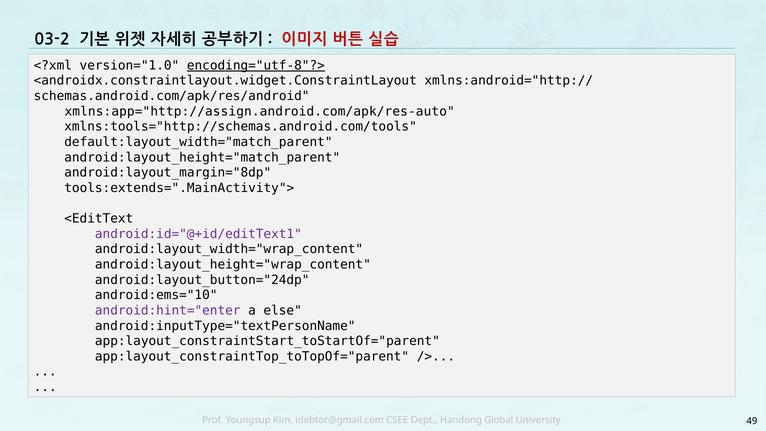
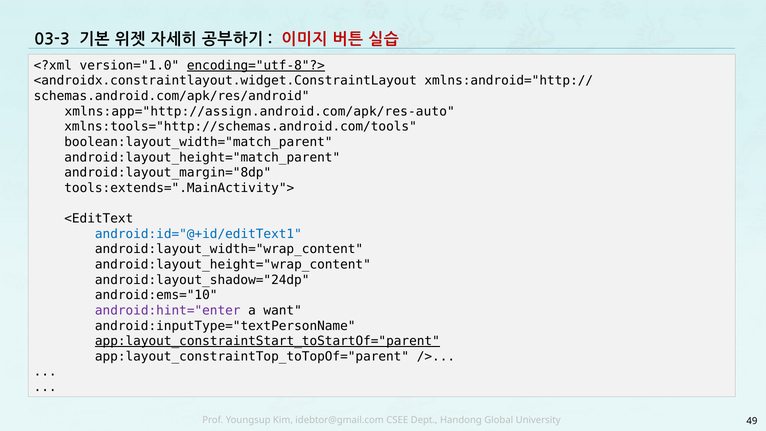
03-2: 03-2 -> 03-3
default:layout_width="match_parent: default:layout_width="match_parent -> boolean:layout_width="match_parent
android:id="@+id/editText1 colour: purple -> blue
android:layout_button="24dp: android:layout_button="24dp -> android:layout_shadow="24dp
else: else -> want
app:layout_constraintStart_toStartOf="parent underline: none -> present
